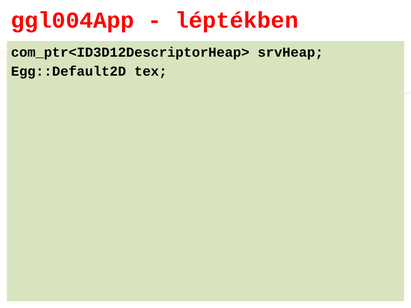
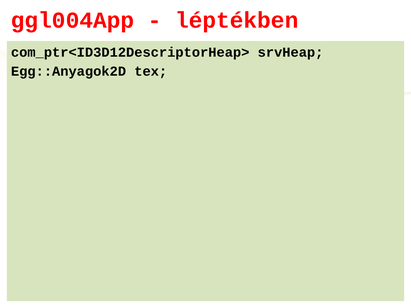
Egg::Default2D: Egg::Default2D -> Egg::Anyagok2D
